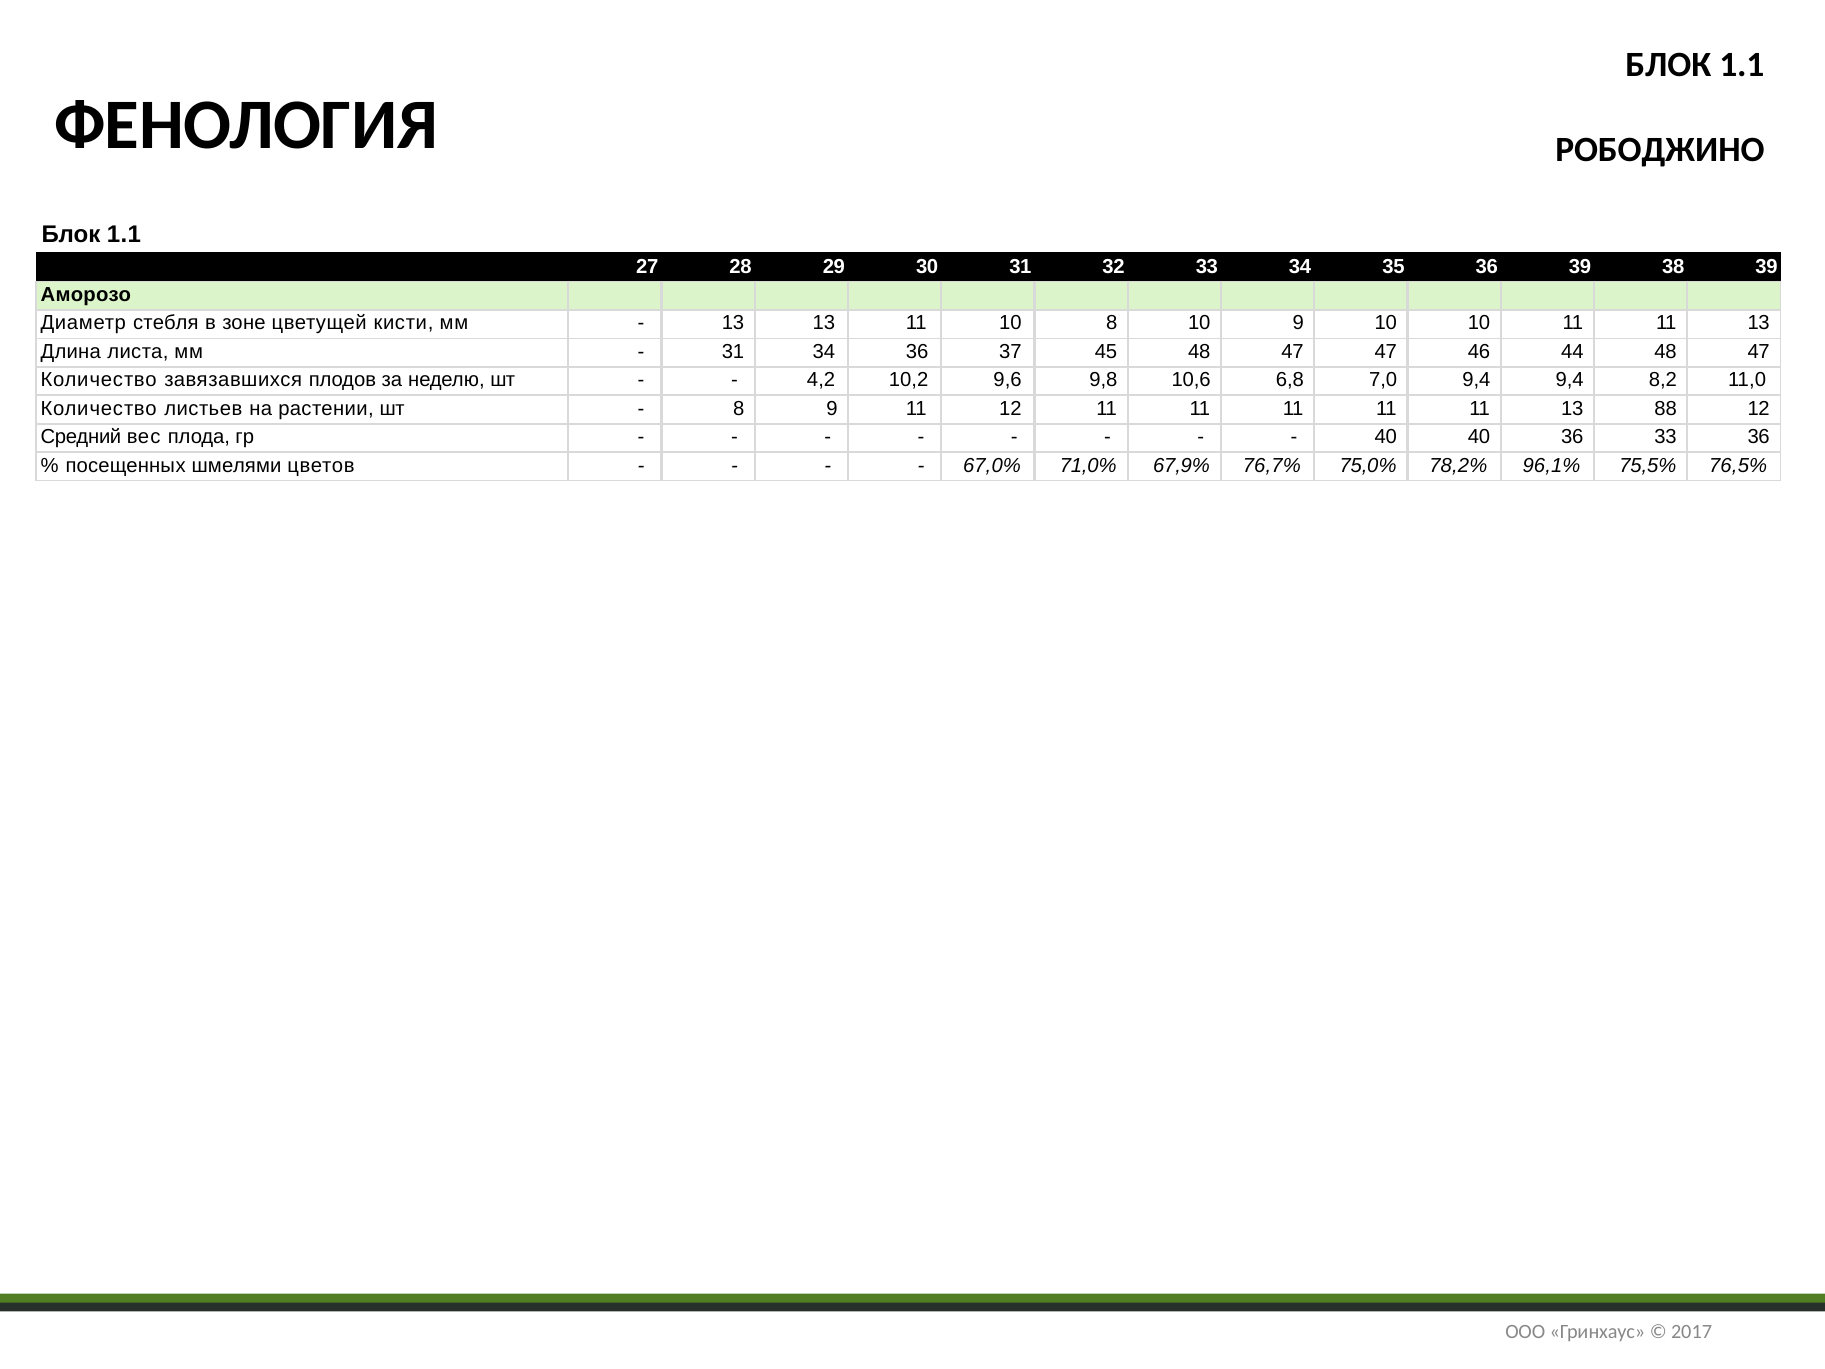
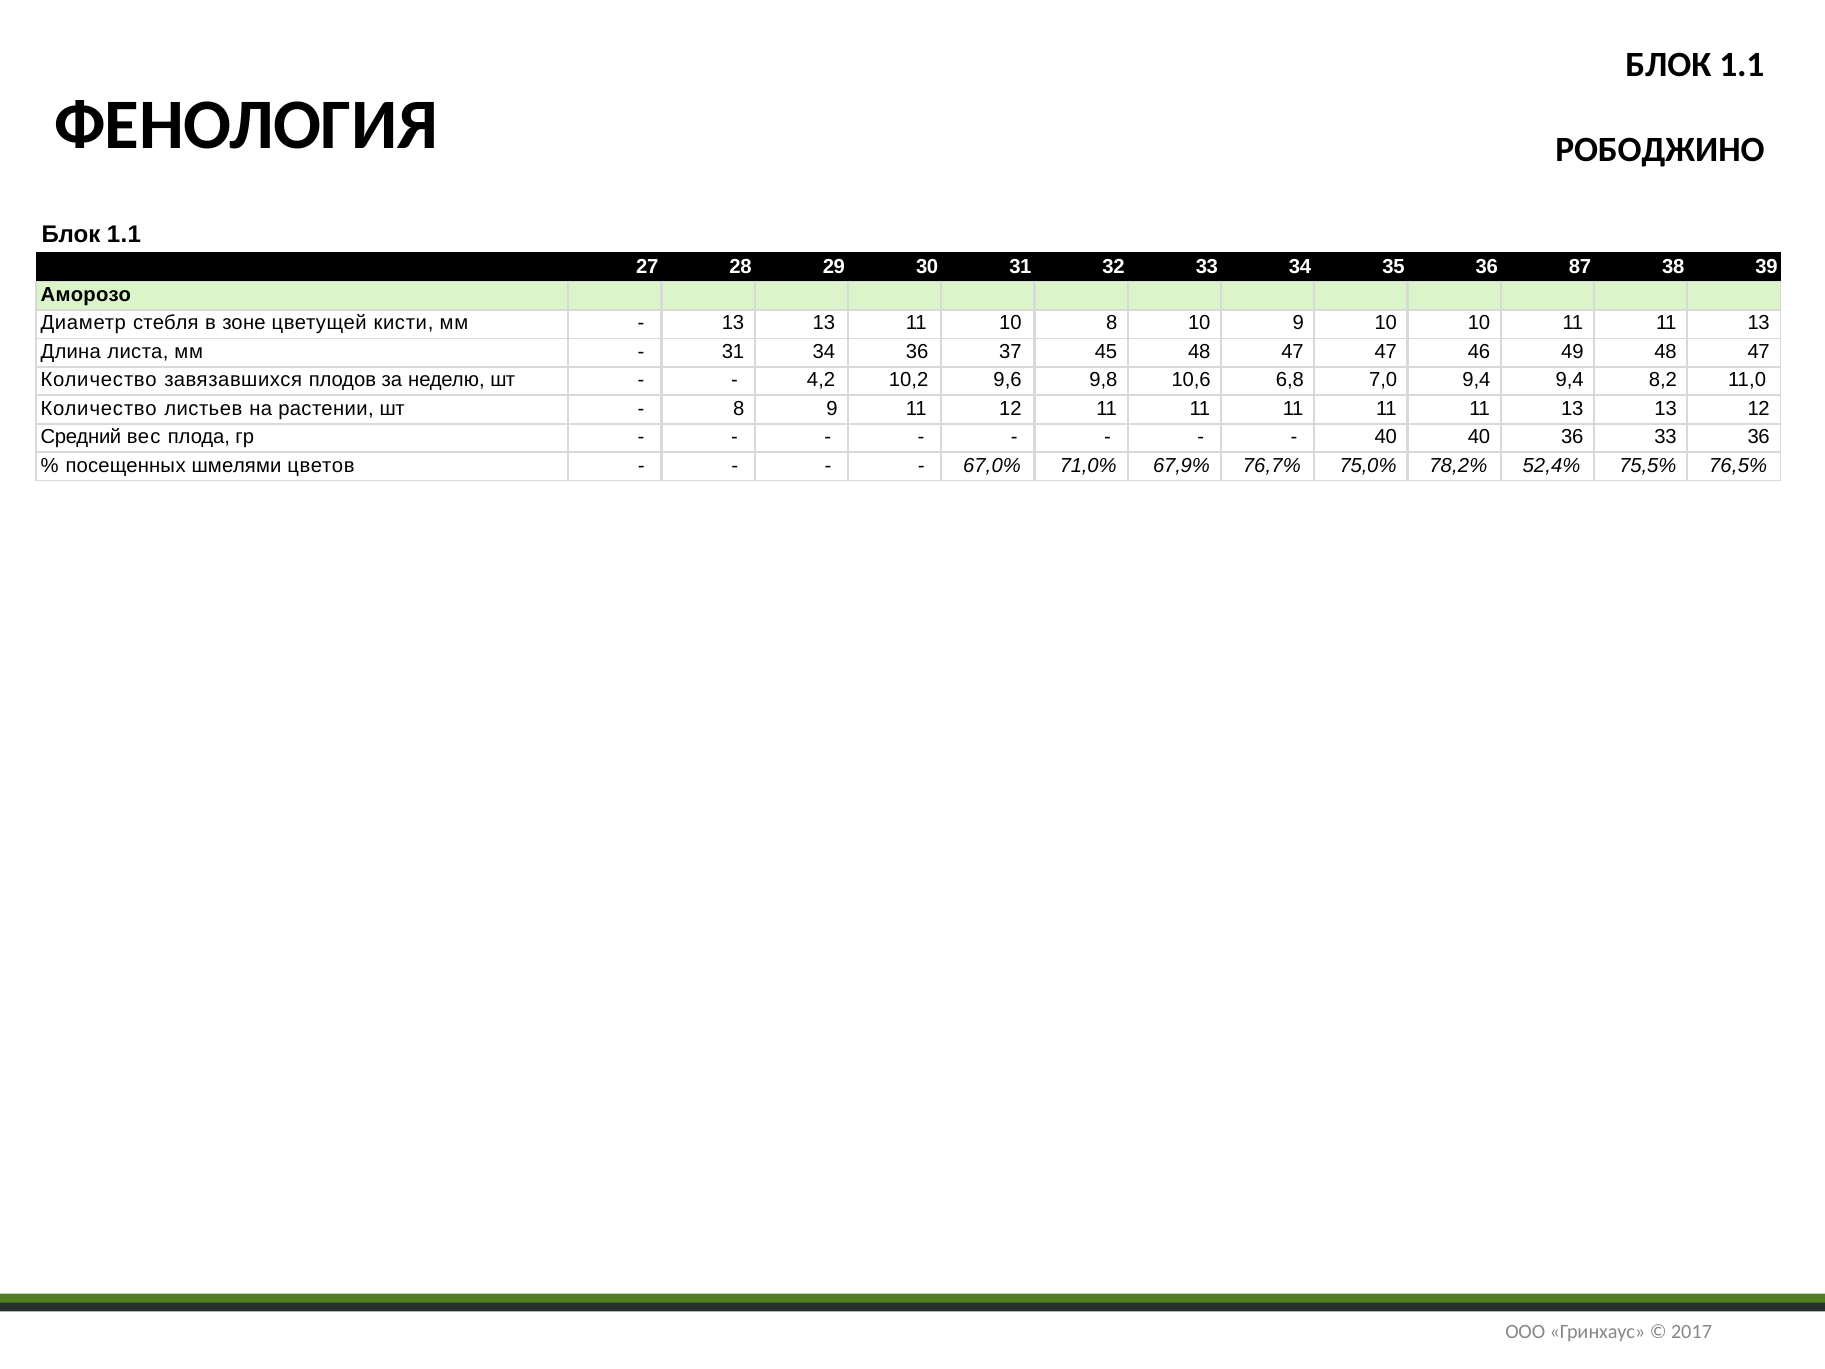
36 39: 39 -> 87
44: 44 -> 49
11 13 88: 88 -> 13
96,1%: 96,1% -> 52,4%
